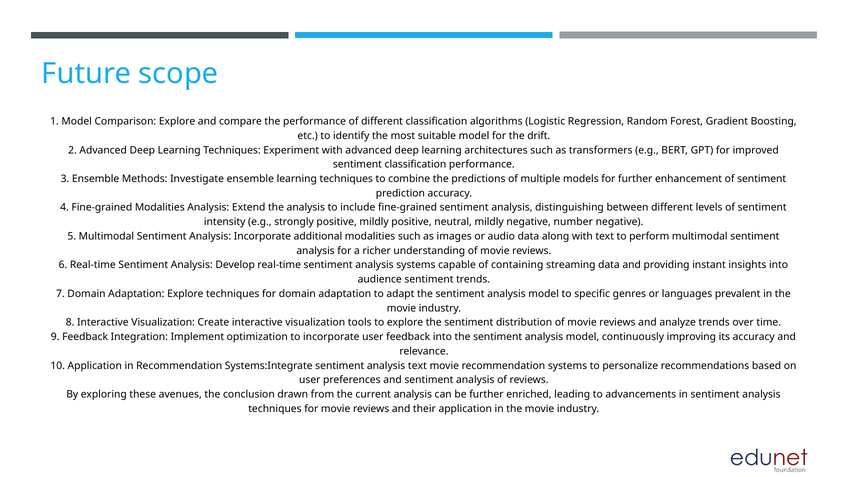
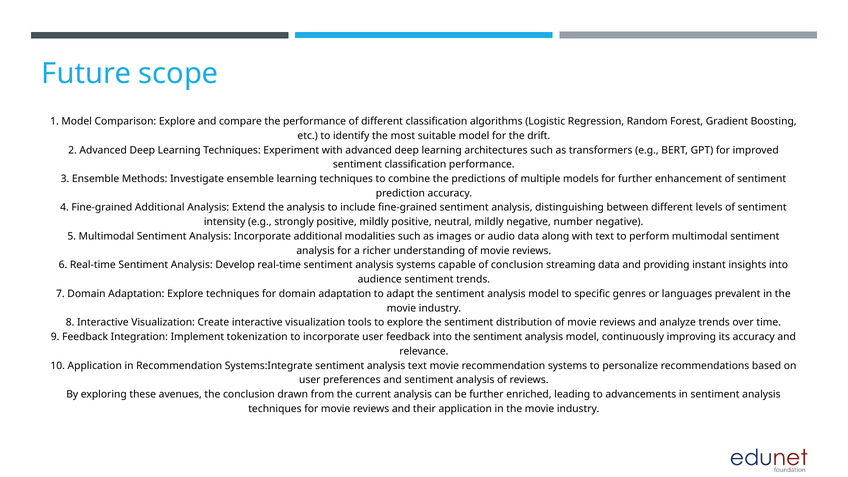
Fine-grained Modalities: Modalities -> Additional
of containing: containing -> conclusion
optimization: optimization -> tokenization
